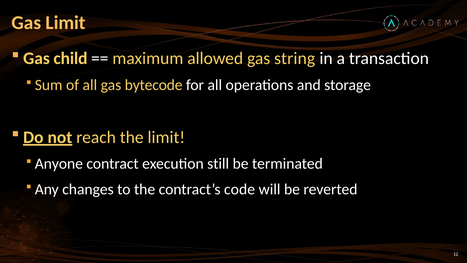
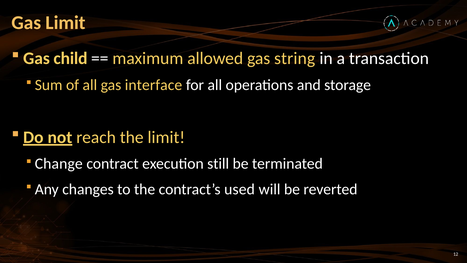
bytecode: bytecode -> interface
Anyone: Anyone -> Change
code: code -> used
